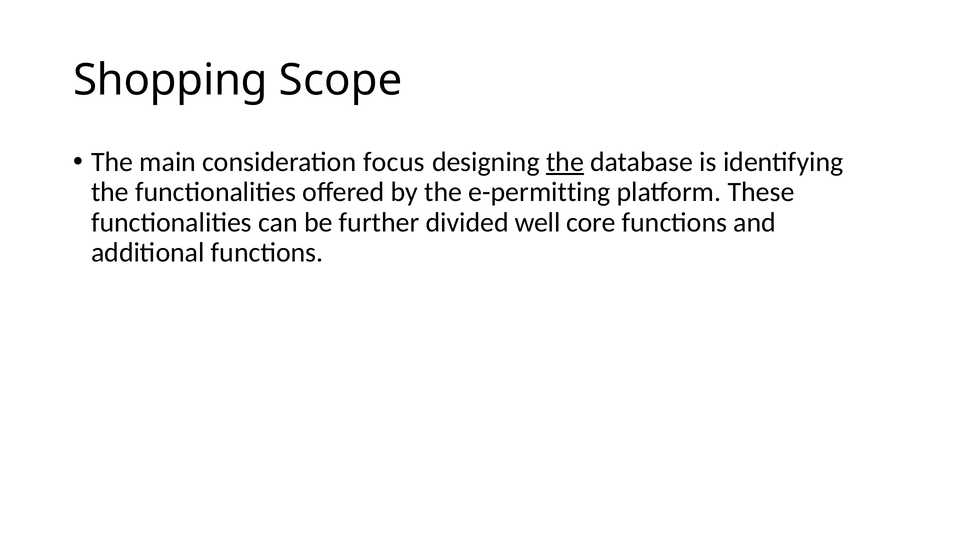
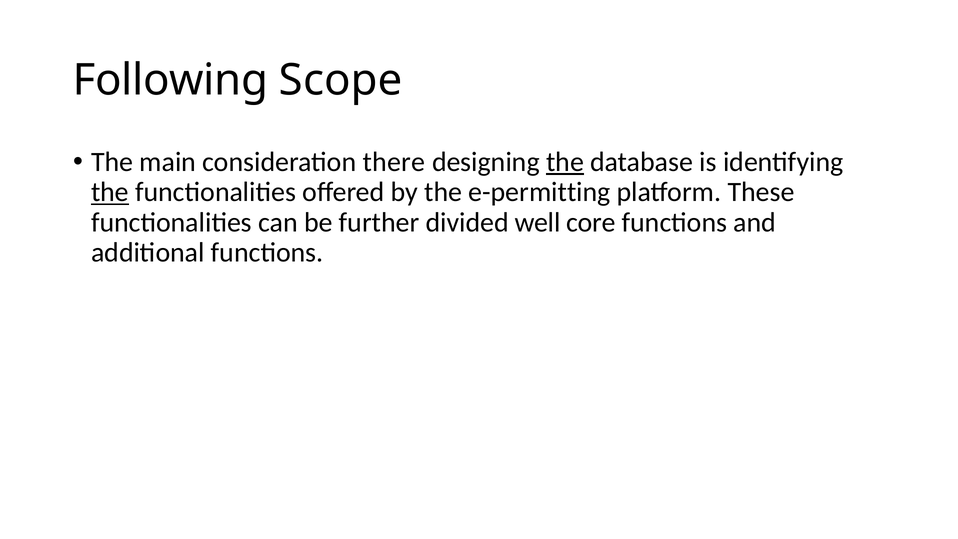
Shopping: Shopping -> Following
focus: focus -> there
the at (110, 192) underline: none -> present
